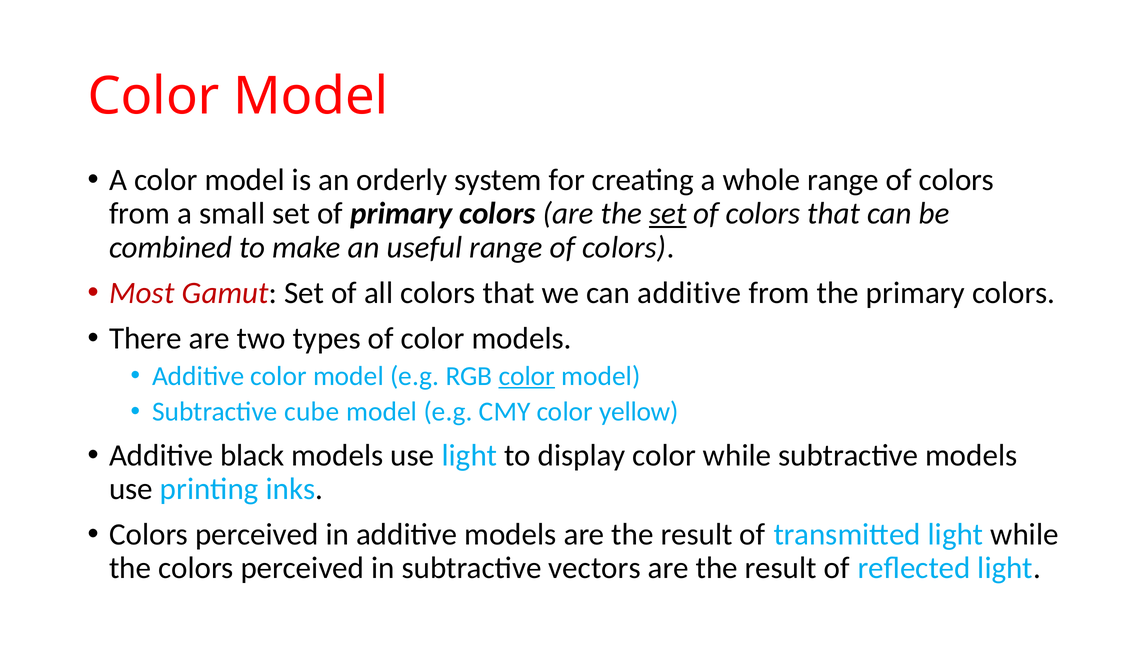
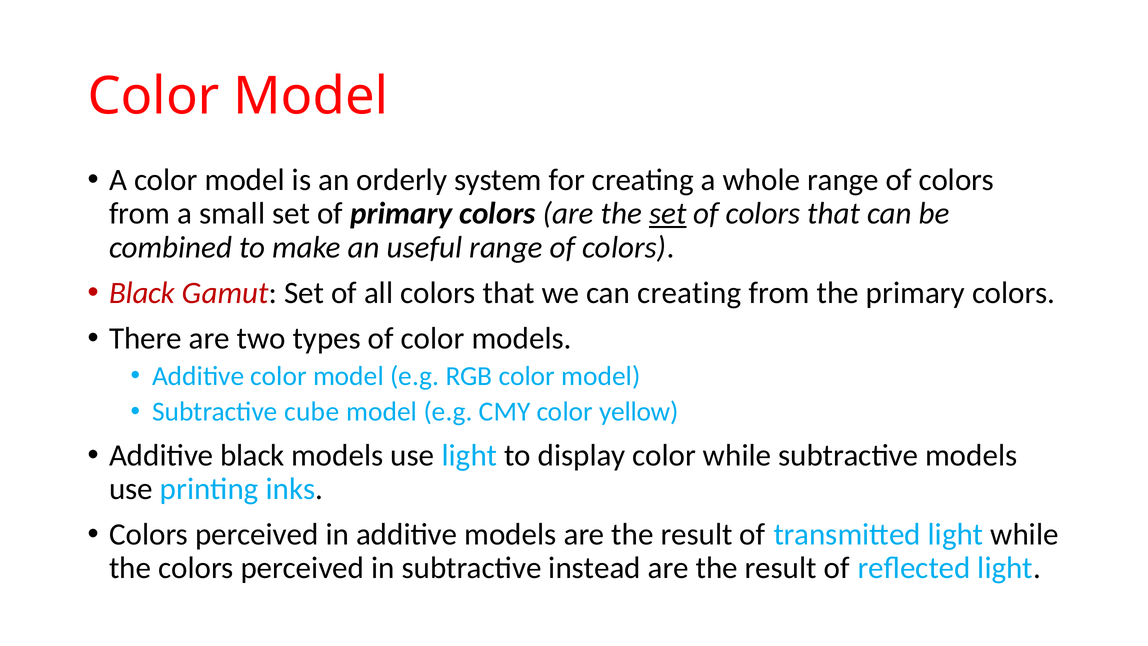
Most at (142, 293): Most -> Black
can additive: additive -> creating
color at (527, 376) underline: present -> none
vectors: vectors -> instead
